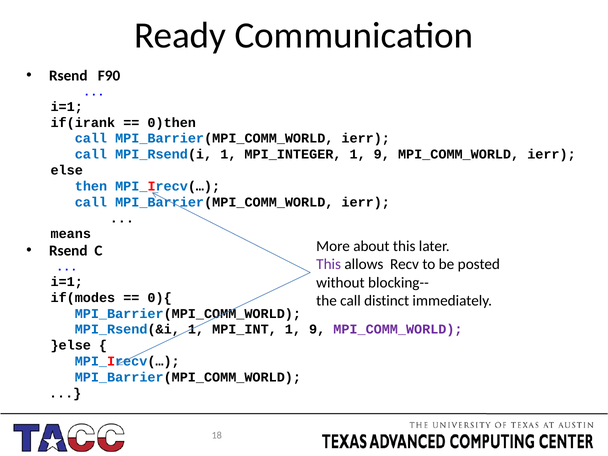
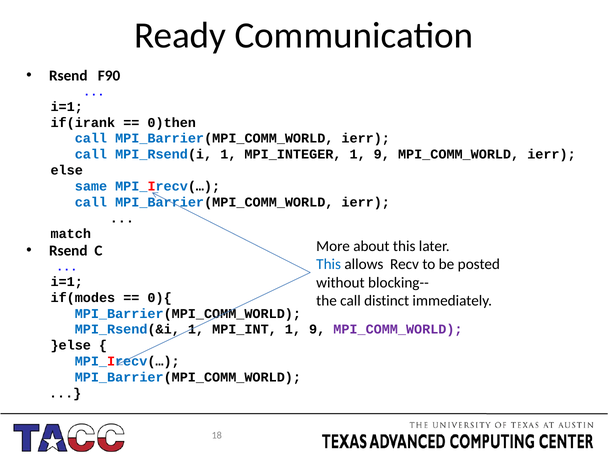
then: then -> same
means: means -> match
This at (329, 264) colour: purple -> blue
